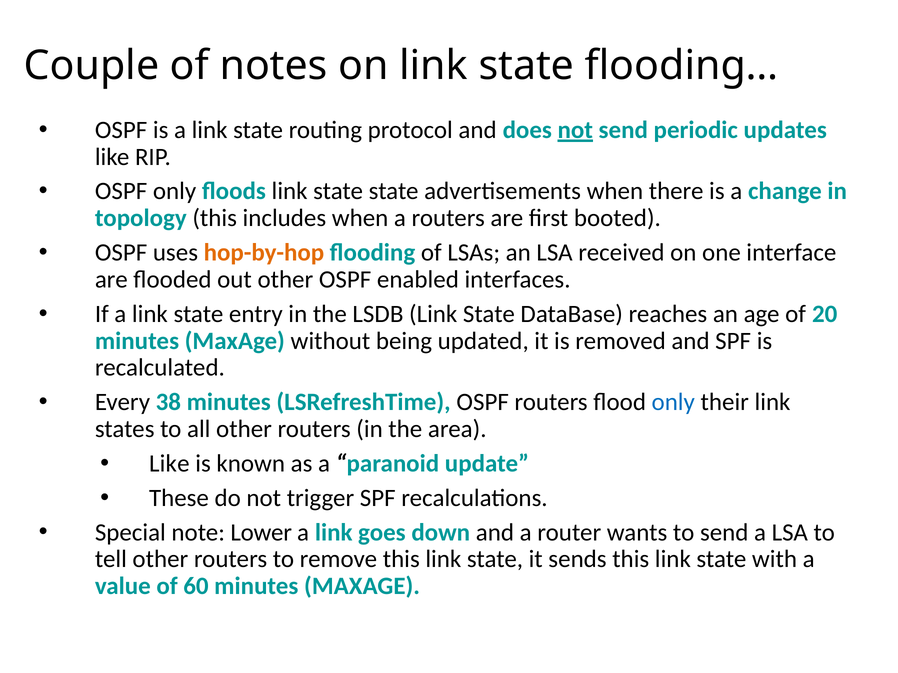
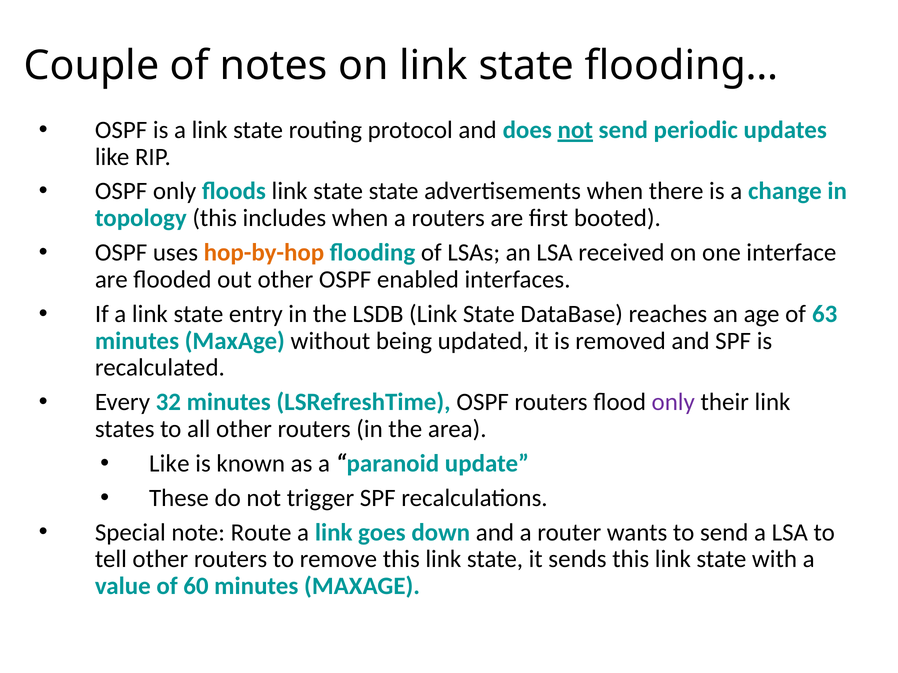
20: 20 -> 63
38: 38 -> 32
only at (673, 402) colour: blue -> purple
Lower: Lower -> Route
